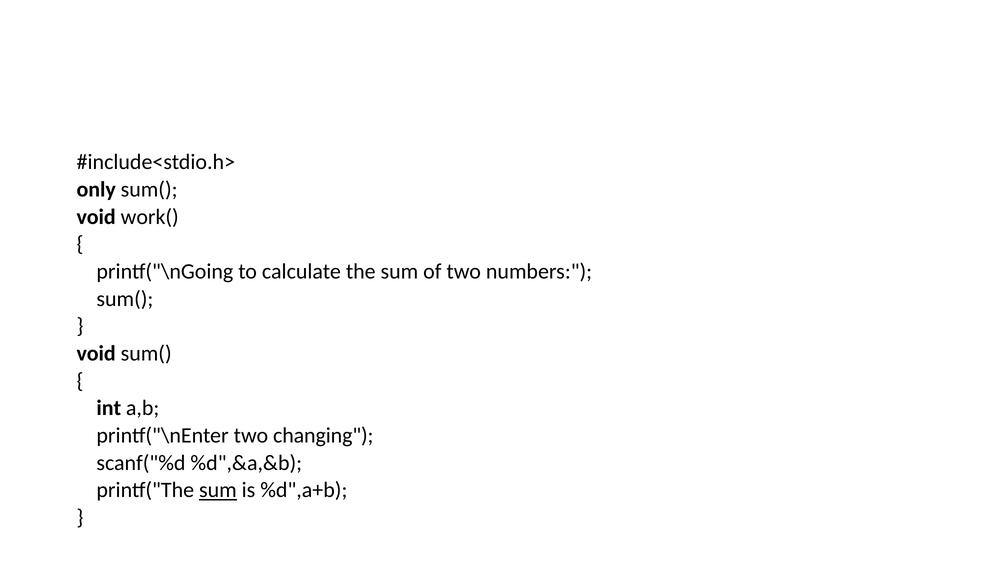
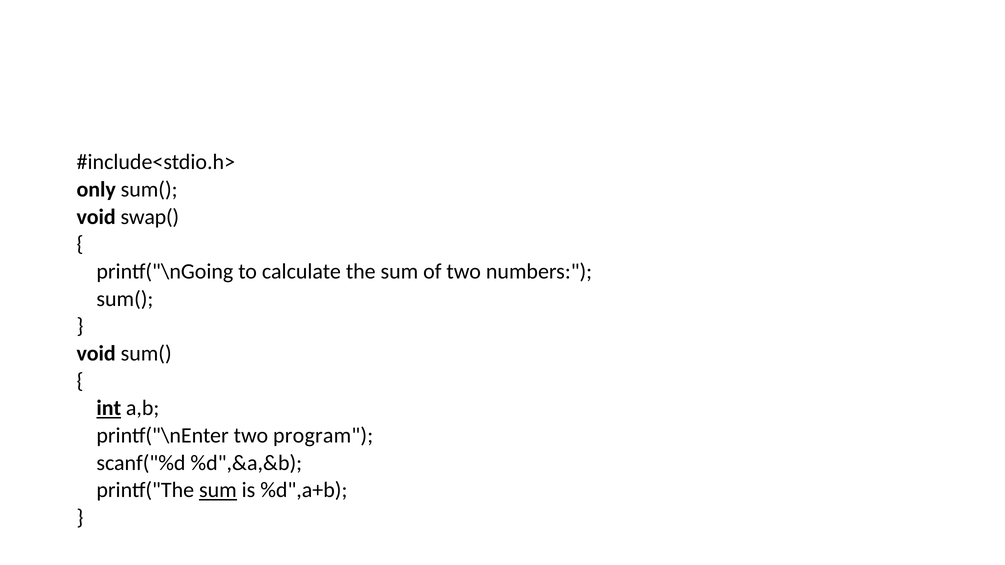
work(: work( -> swap(
int underline: none -> present
changing: changing -> program
